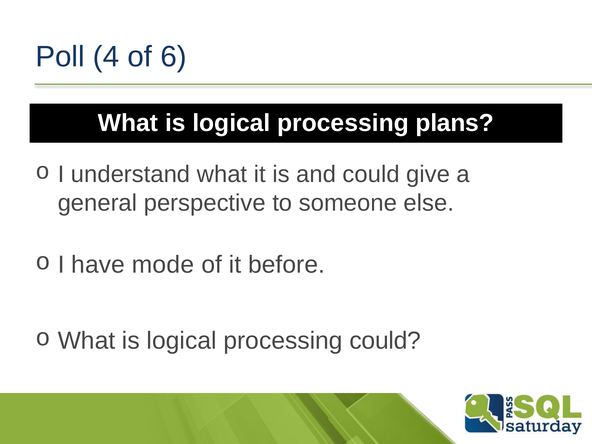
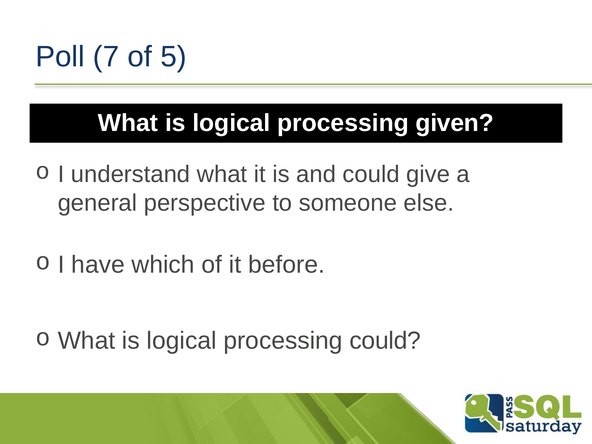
4: 4 -> 7
6: 6 -> 5
plans: plans -> given
mode: mode -> which
